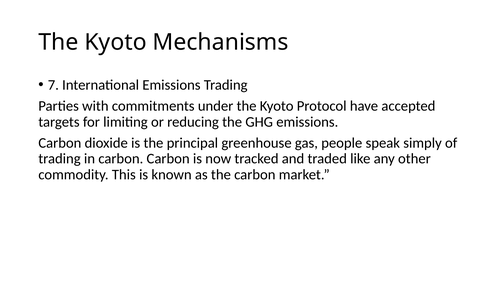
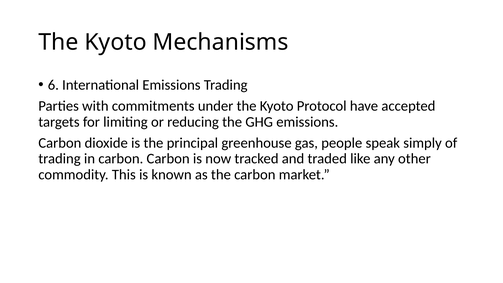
7: 7 -> 6
